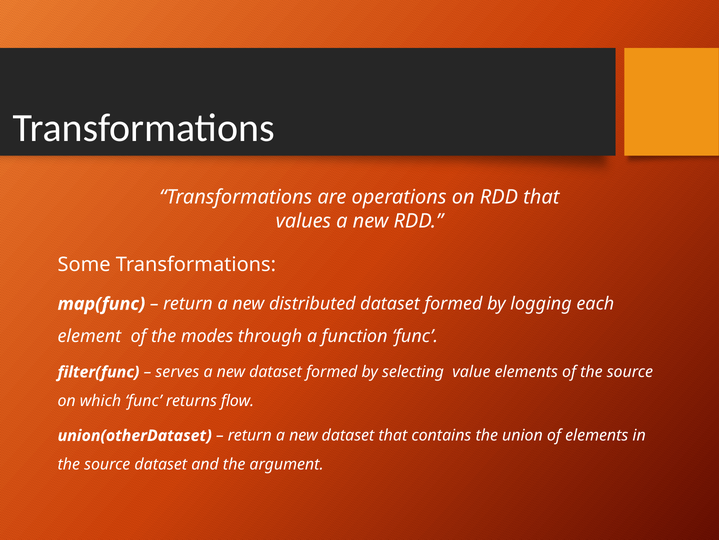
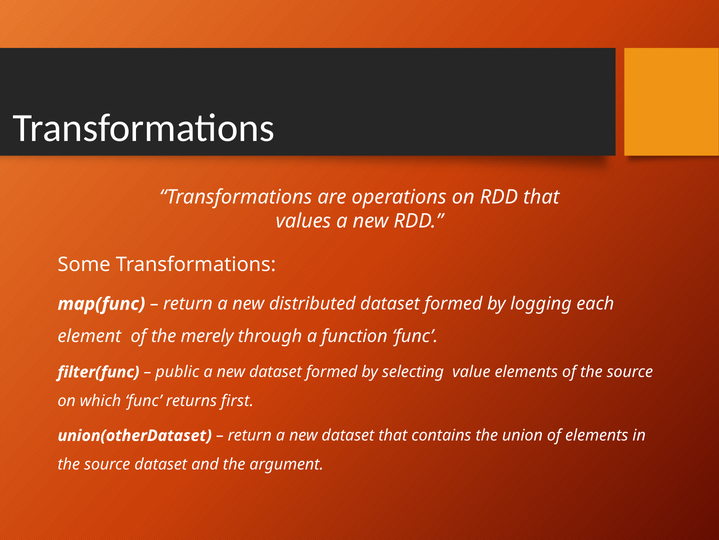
modes: modes -> merely
serves: serves -> public
flow: flow -> first
